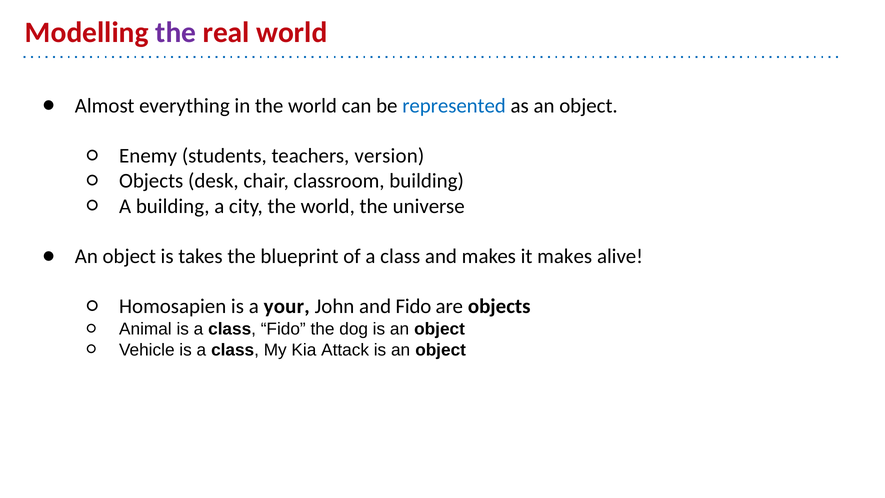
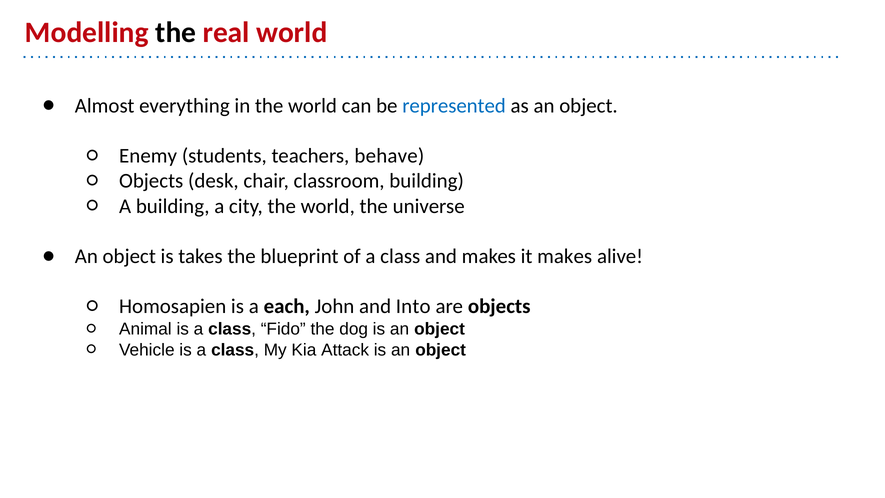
the at (176, 32) colour: purple -> black
version: version -> behave
your: your -> each
and Fido: Fido -> Into
